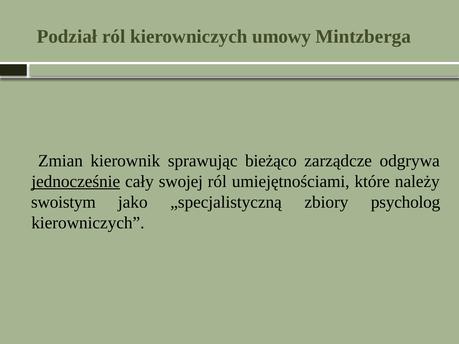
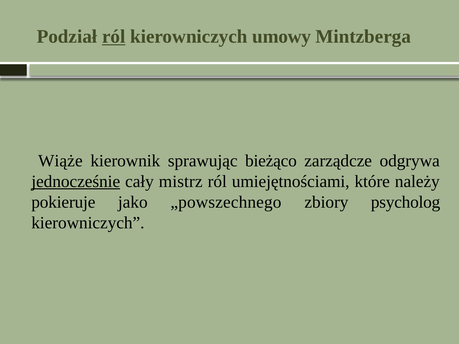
ról at (114, 37) underline: none -> present
Zmian: Zmian -> Wiąże
swojej: swojej -> mistrz
swoistym: swoistym -> pokieruje
„specjalistyczną: „specjalistyczną -> „powszechnego
